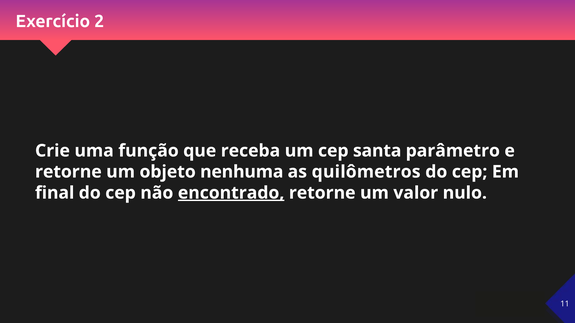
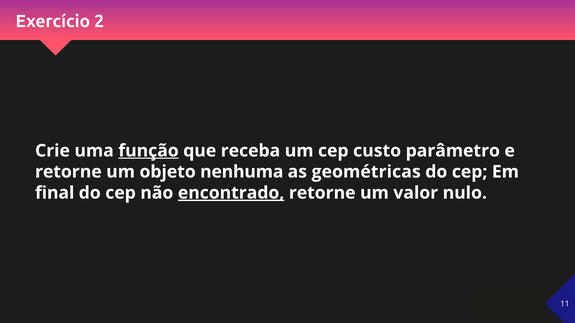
função underline: none -> present
santa: santa -> custo
quilômetros: quilômetros -> geométricas
